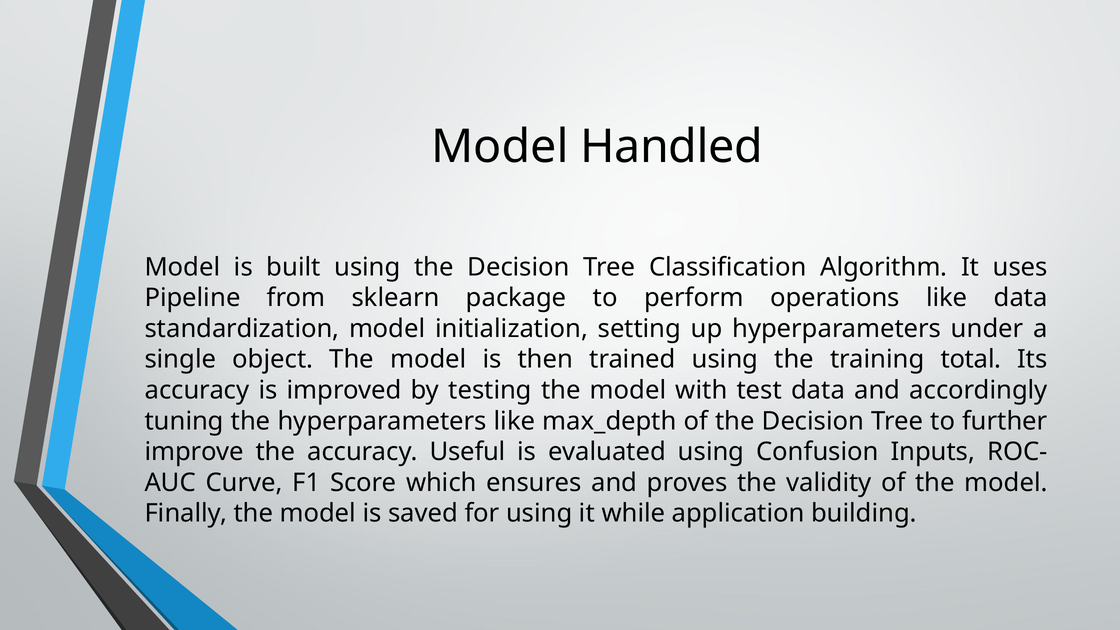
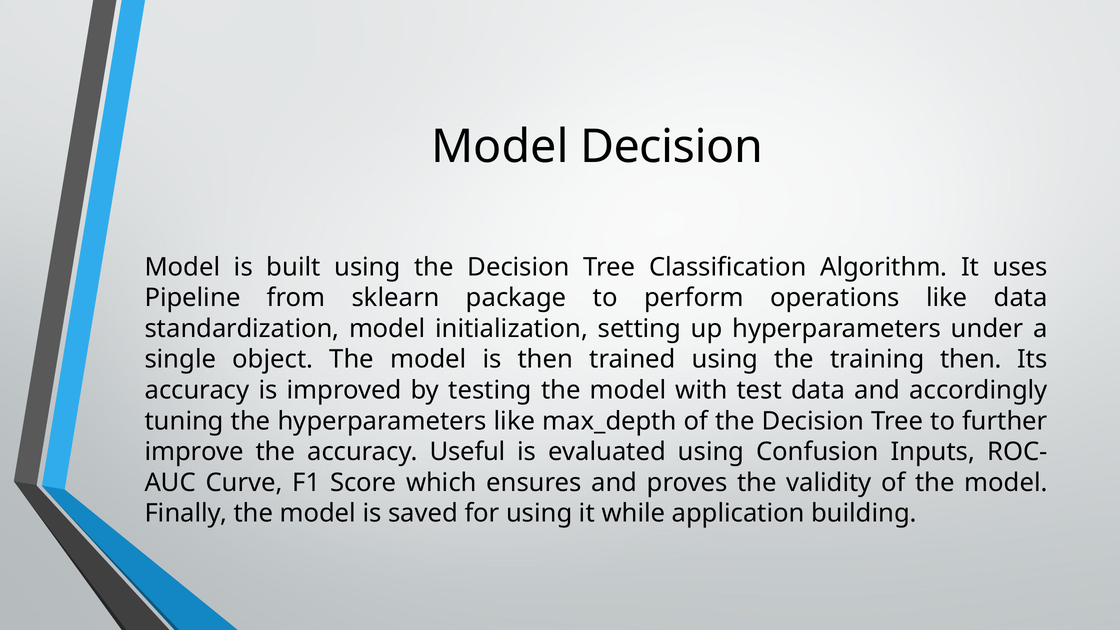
Model Handled: Handled -> Decision
training total: total -> then
